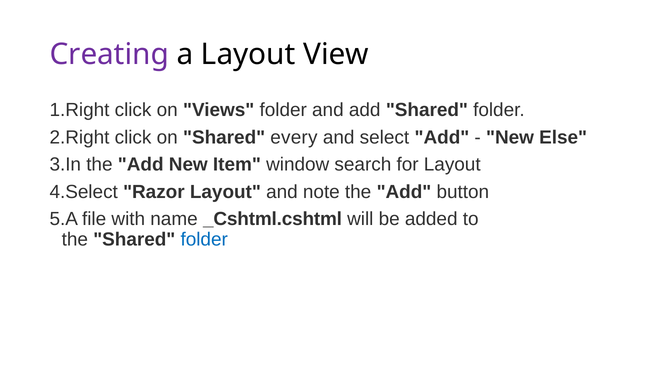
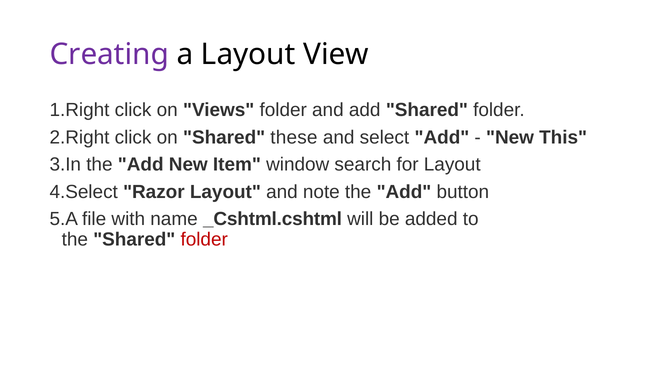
every: every -> these
Else: Else -> This
folder at (204, 239) colour: blue -> red
